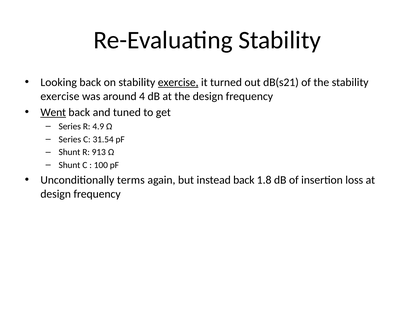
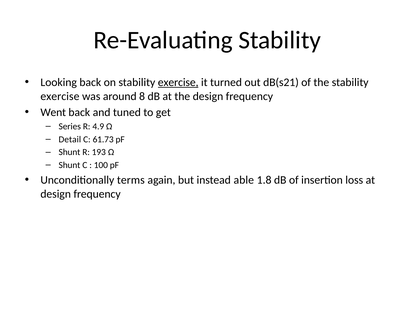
4: 4 -> 8
Went underline: present -> none
Series at (70, 139): Series -> Detail
31.54: 31.54 -> 61.73
913: 913 -> 193
instead back: back -> able
